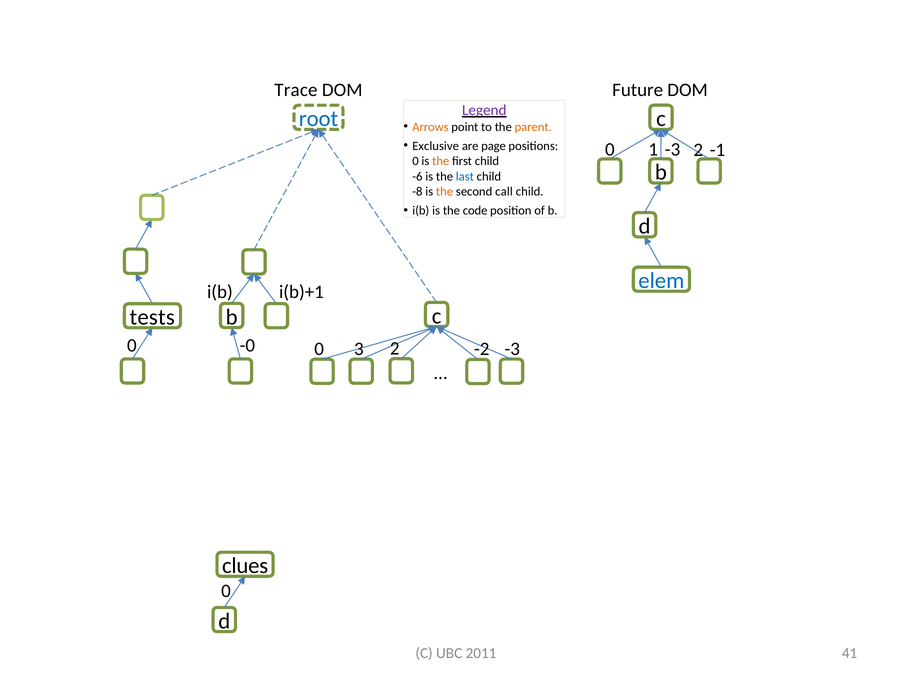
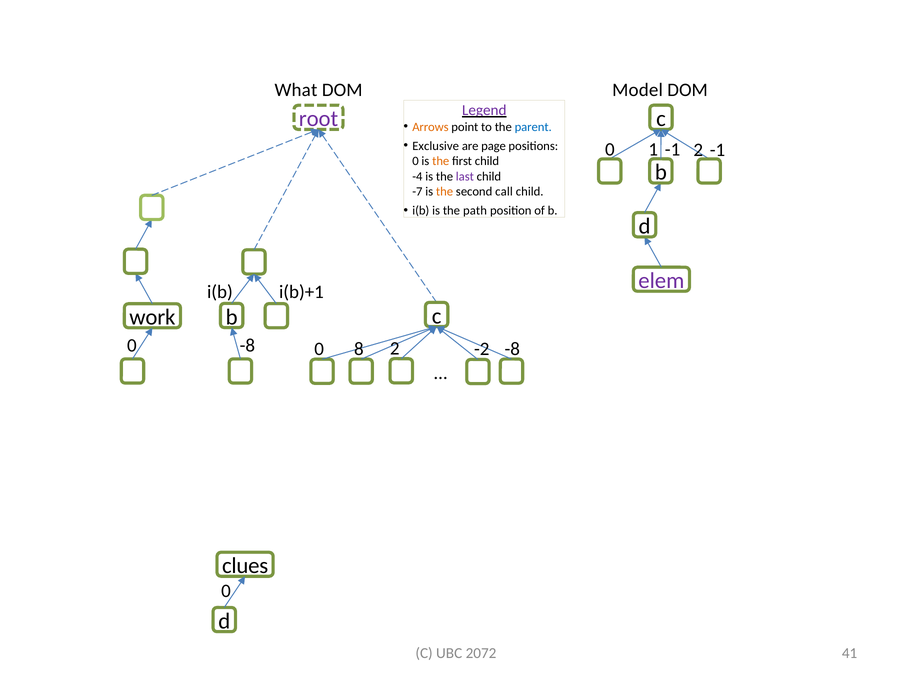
Trace: Trace -> What
Future: Future -> Model
root colour: blue -> purple
parent colour: orange -> blue
1 -3: -3 -> -1
-6: -6 -> -4
last colour: blue -> purple
-8: -8 -> -7
code: code -> path
elem colour: blue -> purple
tests: tests -> work
-0 at (247, 346): -0 -> -8
-2 -3: -3 -> -8
3: 3 -> 8
2011: 2011 -> 2072
